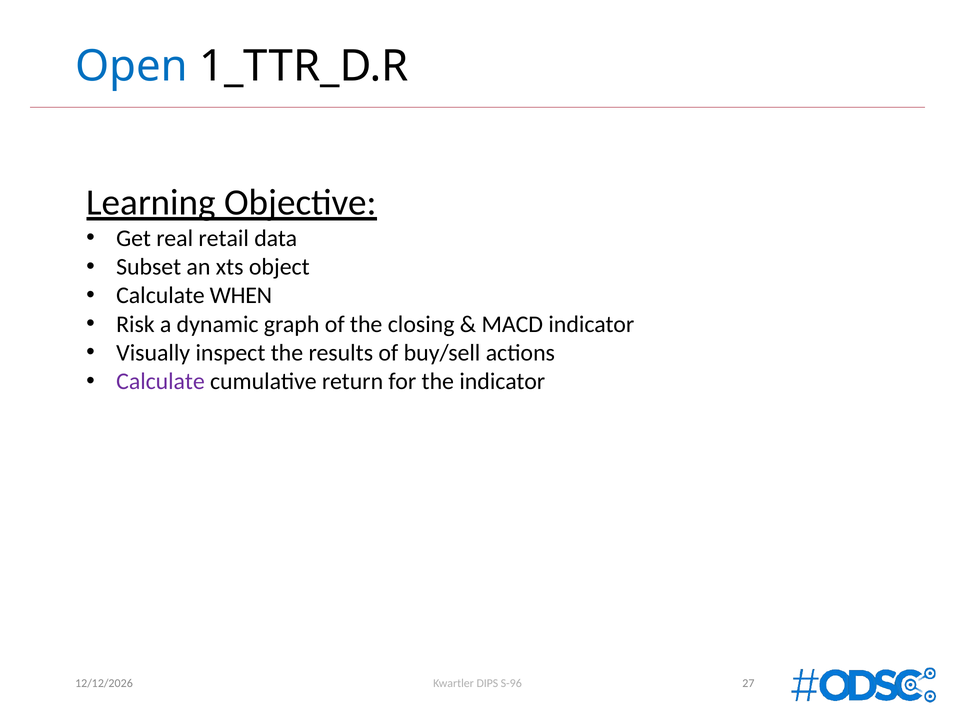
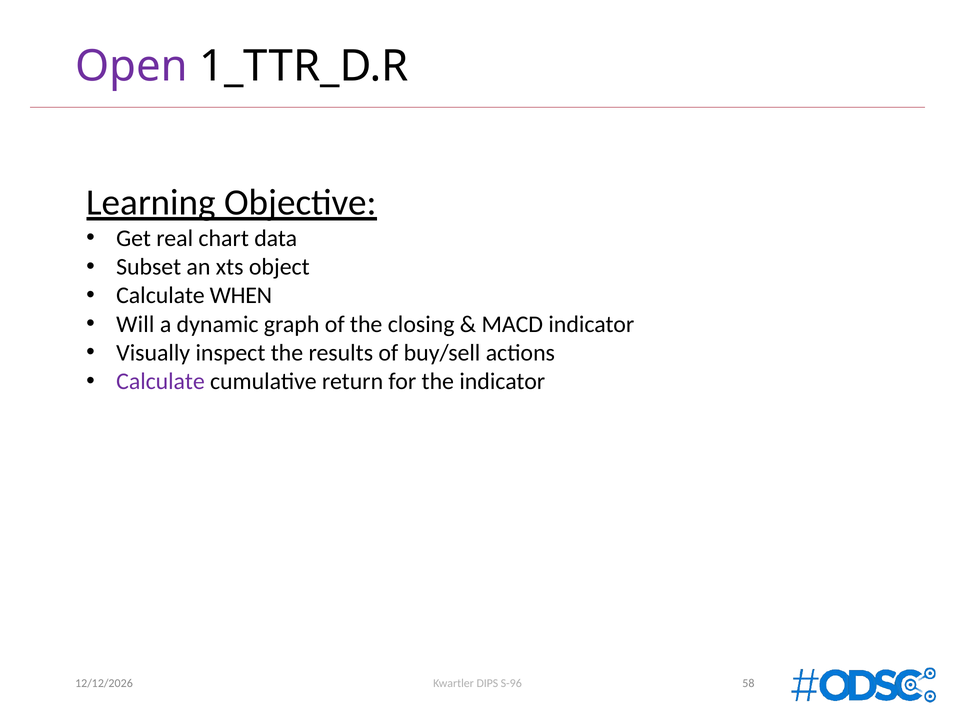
Open colour: blue -> purple
retail: retail -> chart
Risk: Risk -> Will
27: 27 -> 58
